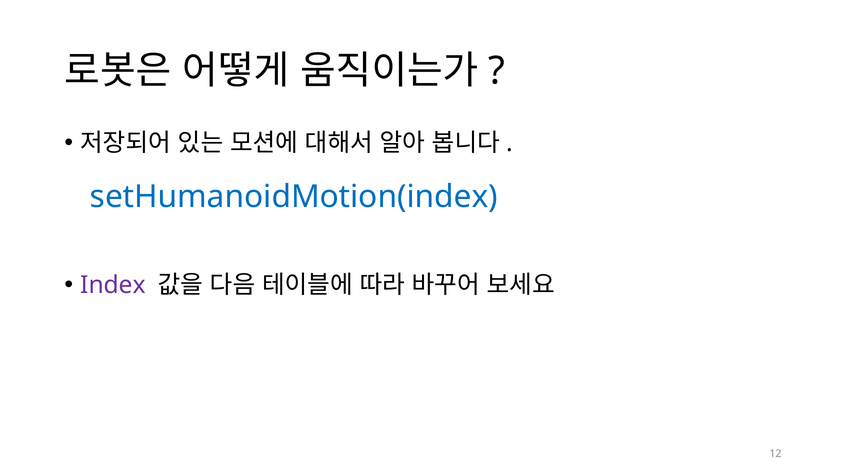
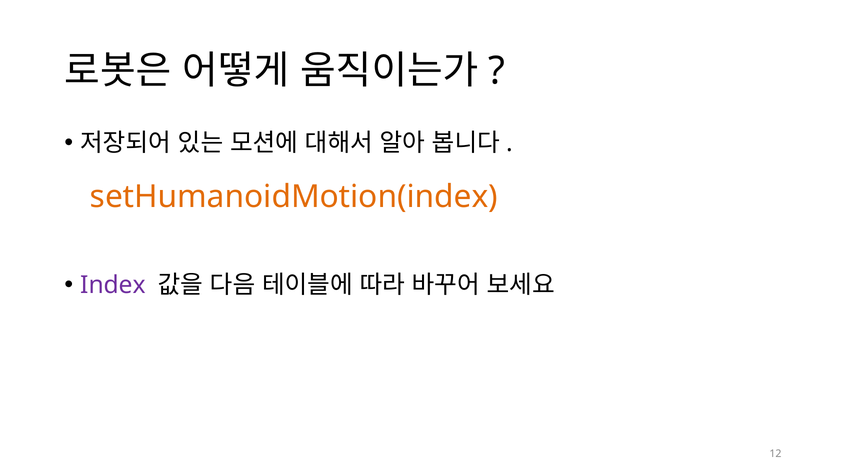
setHumanoidMotion(index colour: blue -> orange
